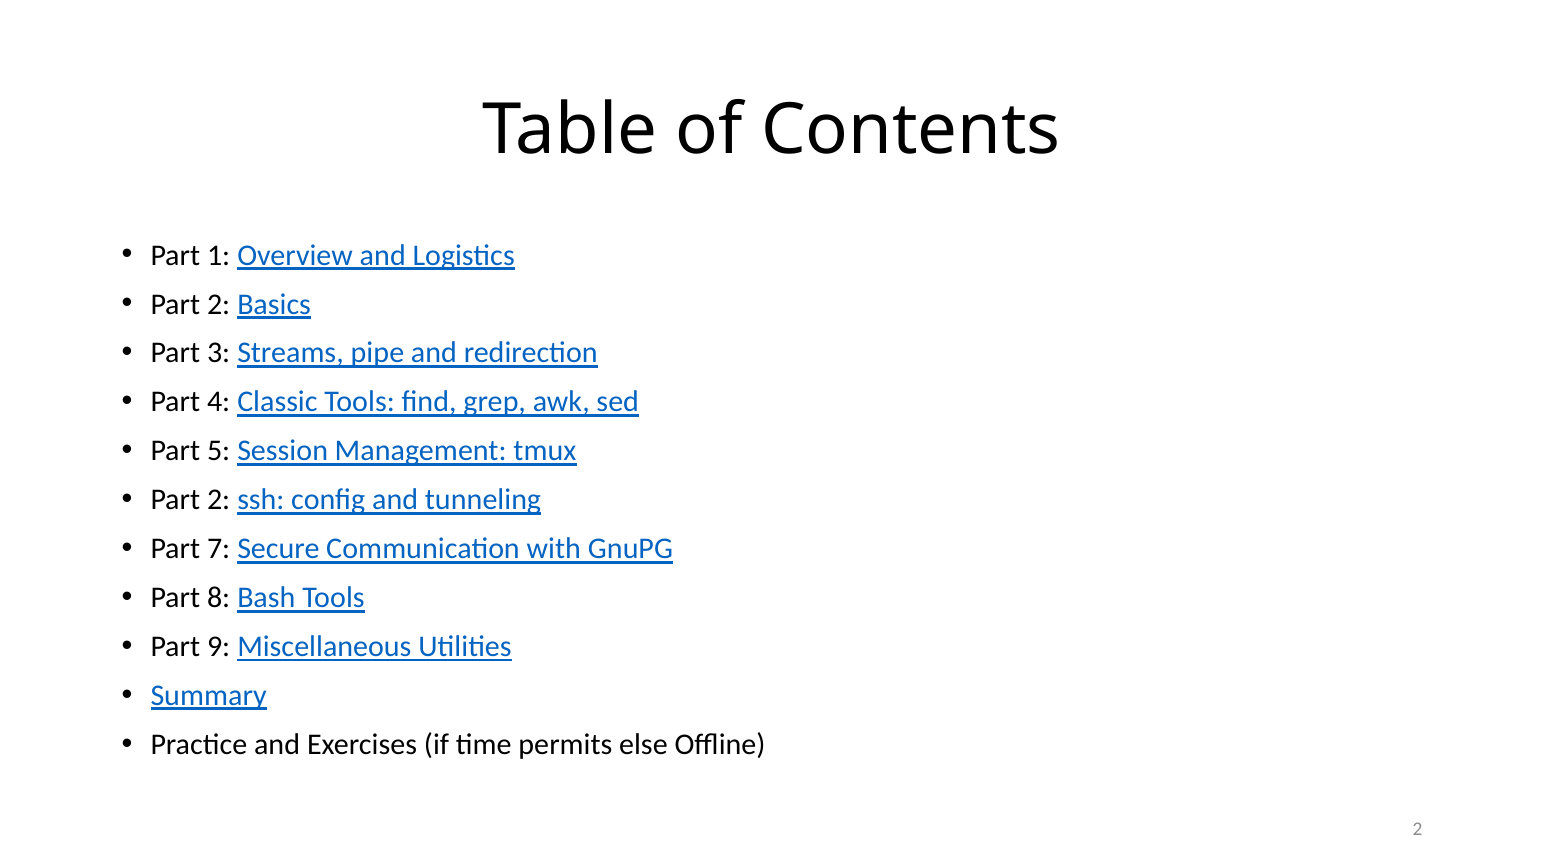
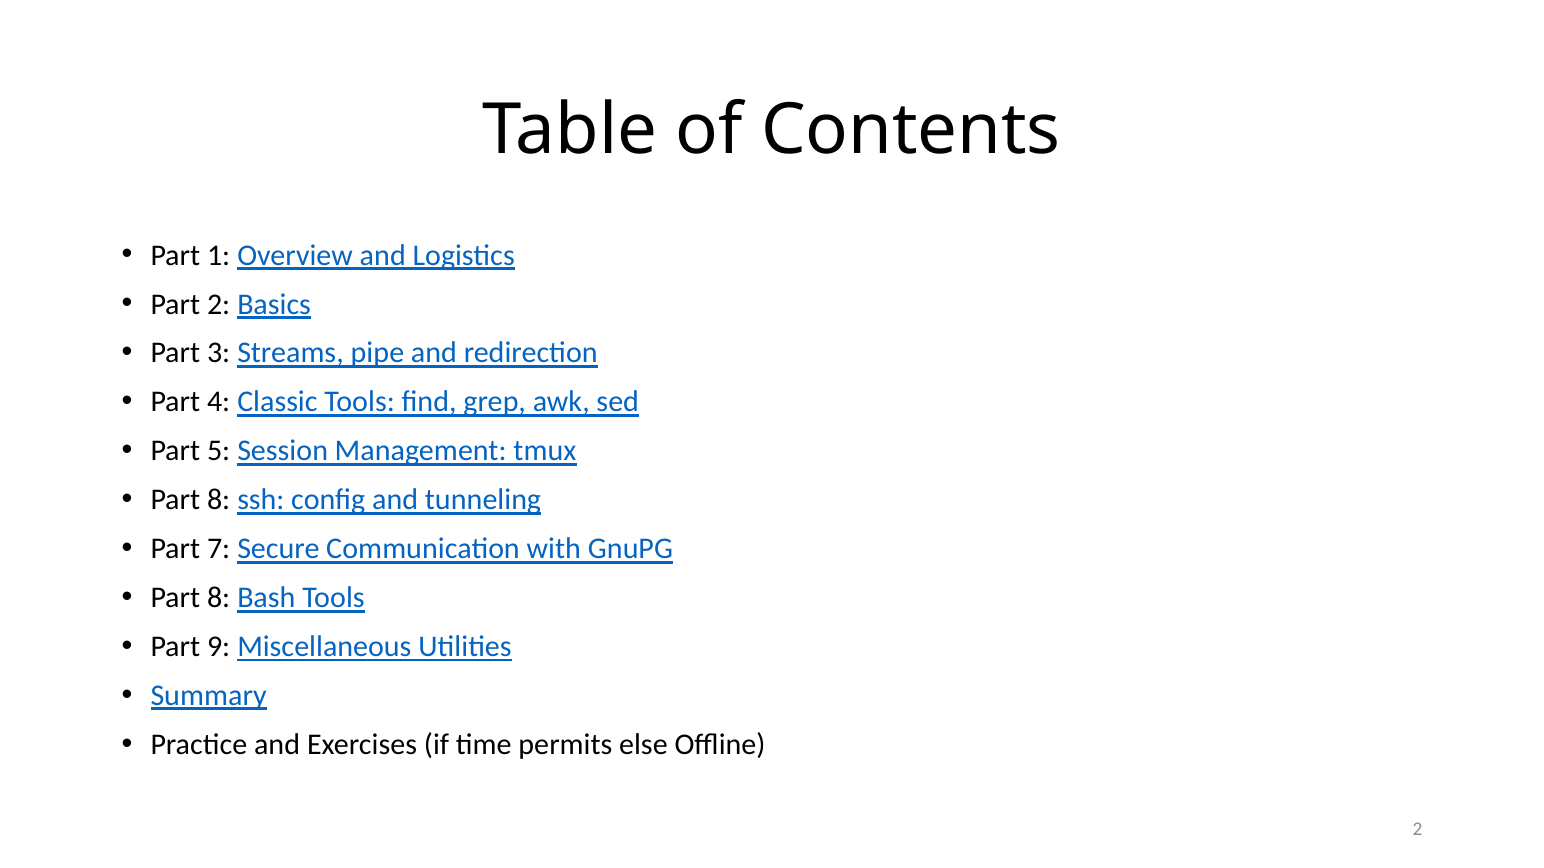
2 at (219, 500): 2 -> 8
